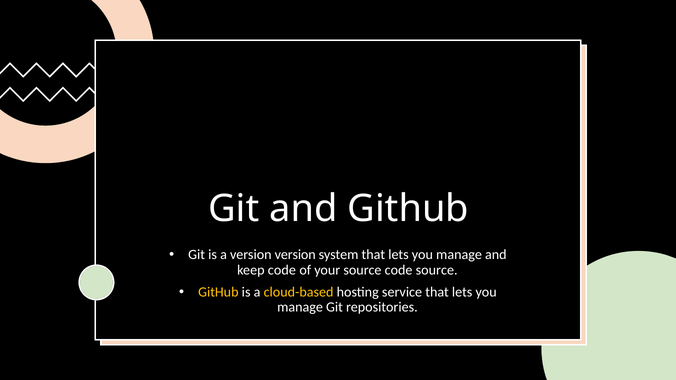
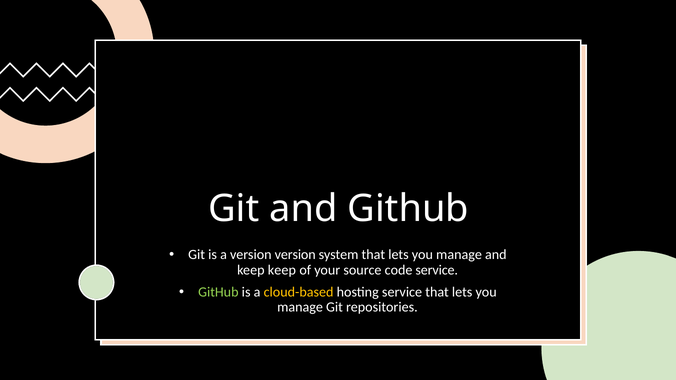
keep code: code -> keep
code source: source -> service
GitHub at (218, 292) colour: yellow -> light green
